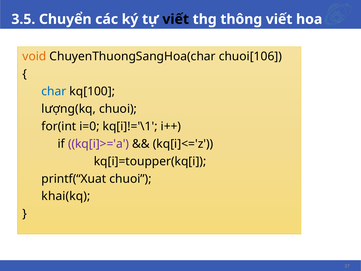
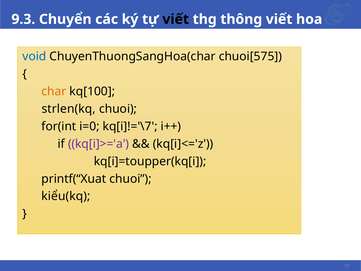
3.5: 3.5 -> 9.3
void colour: orange -> blue
chuoi[106: chuoi[106 -> chuoi[575
char colour: blue -> orange
lượng(kq: lượng(kq -> strlen(kq
kq[i]!='\1: kq[i]!='\1 -> kq[i]!='\7
khai(kq: khai(kq -> kiểu(kq
